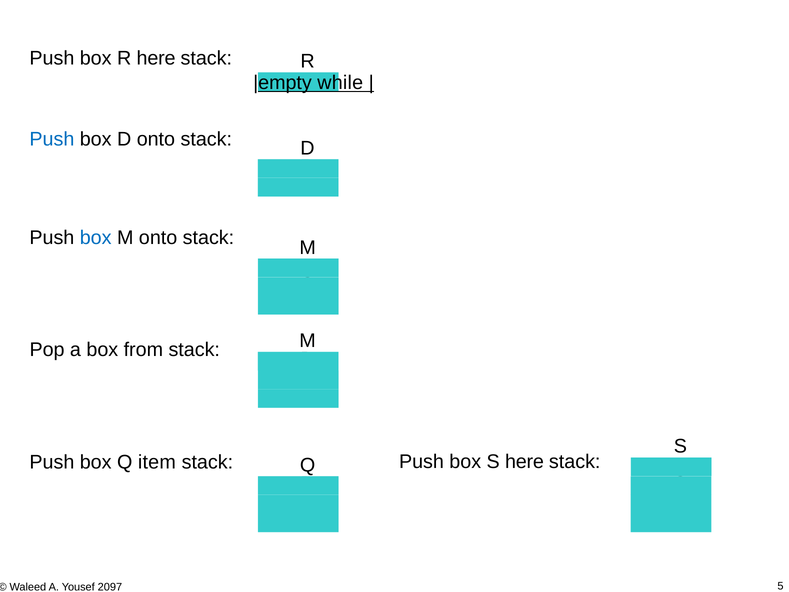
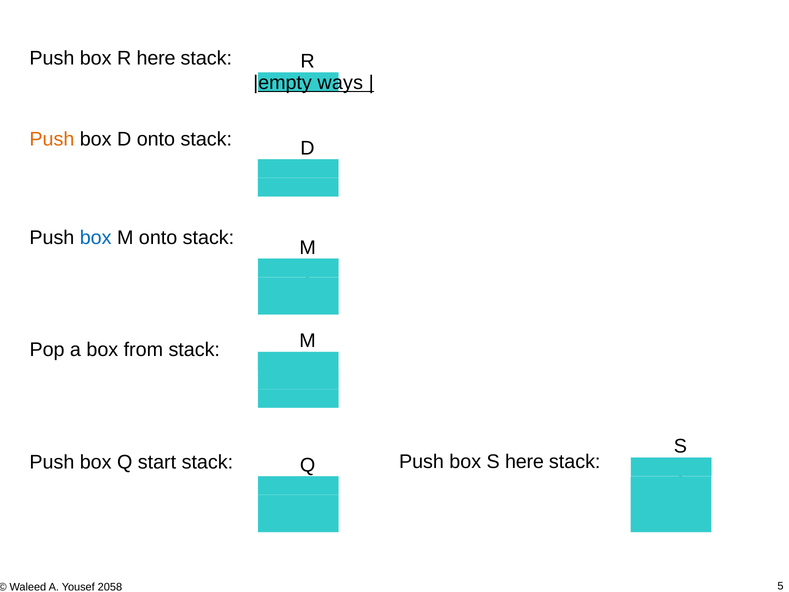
while: while -> ways
Push at (52, 139) colour: blue -> orange
item: item -> start
2097: 2097 -> 2058
